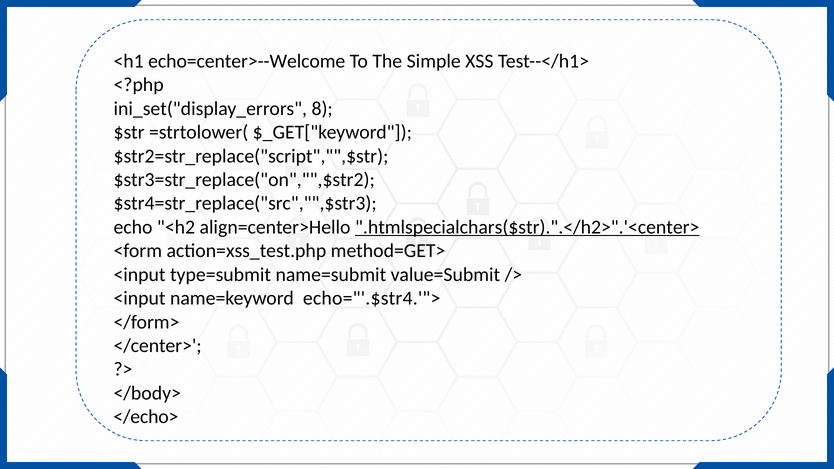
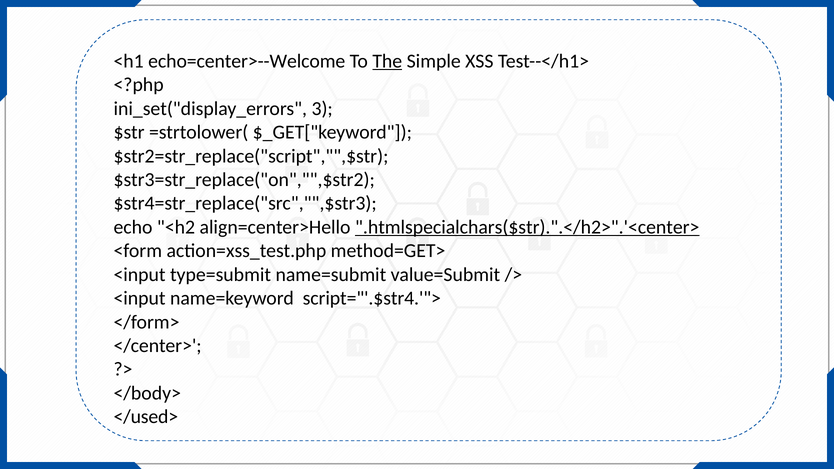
The underline: none -> present
8: 8 -> 3
echo="'.$str4.'">: echo="'.$str4.'"> -> script="'.$str4.'">
</echo>: </echo> -> </used>
